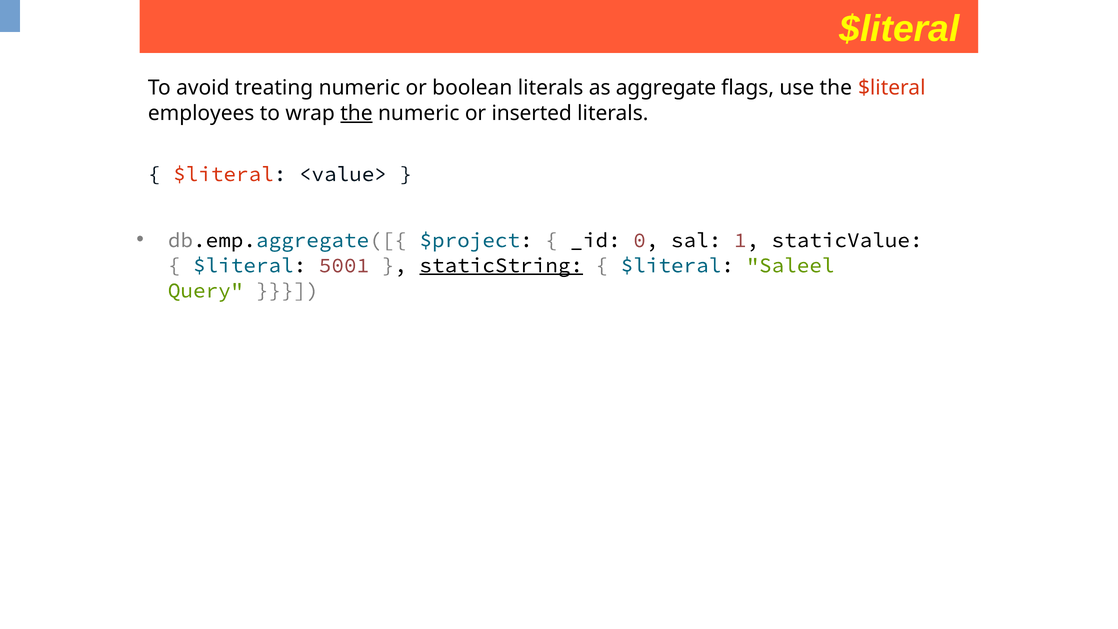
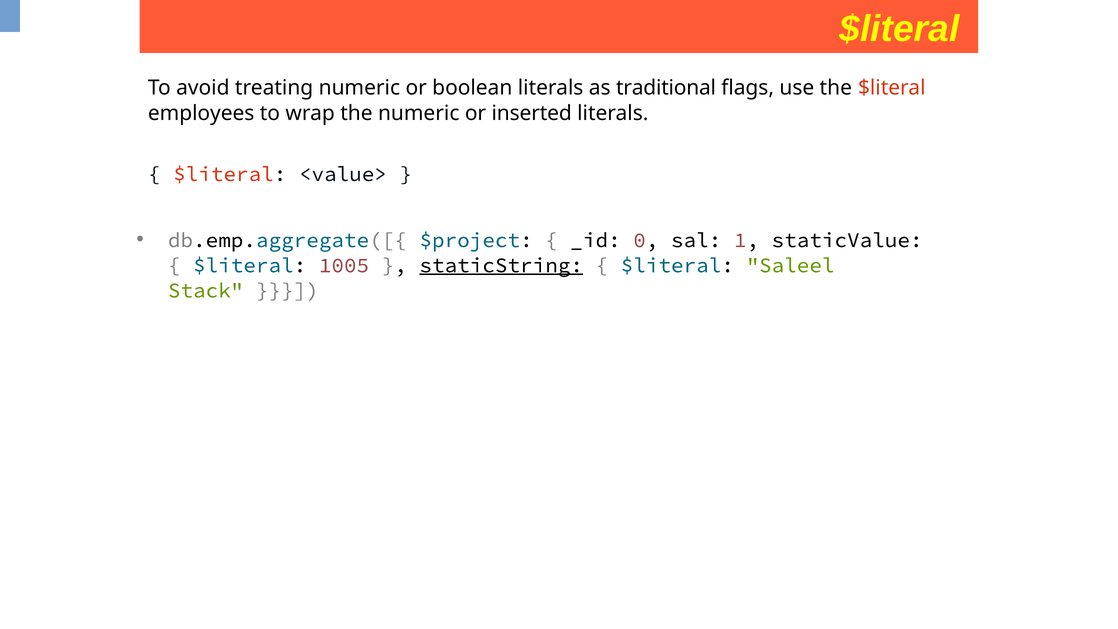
aggregate: aggregate -> traditional
the at (356, 113) underline: present -> none
5001: 5001 -> 1005
Query: Query -> Stack
